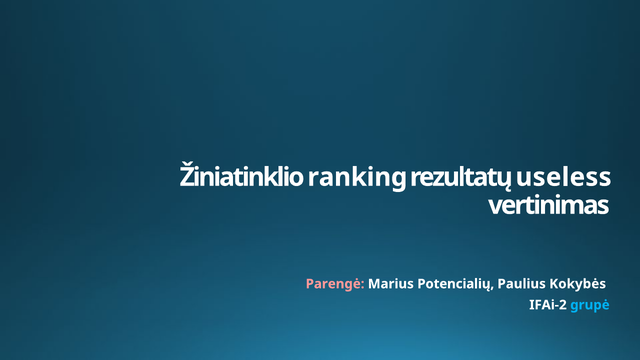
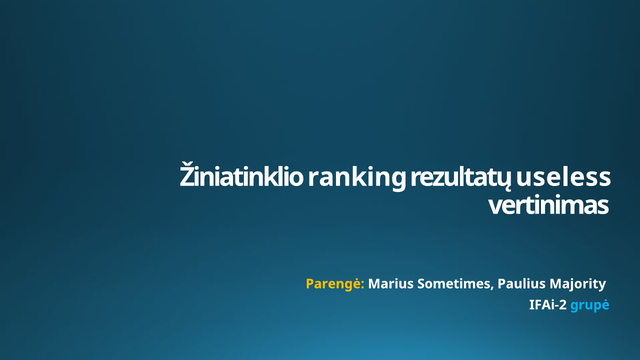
Parengė colour: pink -> yellow
Potencialių: Potencialių -> Sometimes
Kokybės: Kokybės -> Majority
